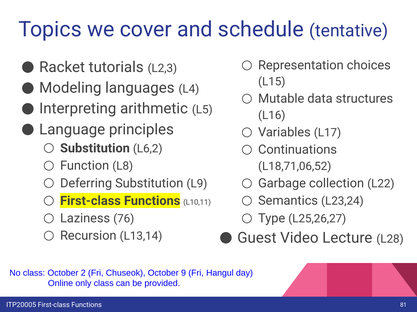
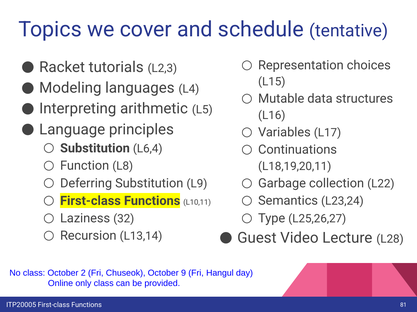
L6,2: L6,2 -> L6,4
L18,71,06,52: L18,71,06,52 -> L18,19,20,11
76: 76 -> 32
